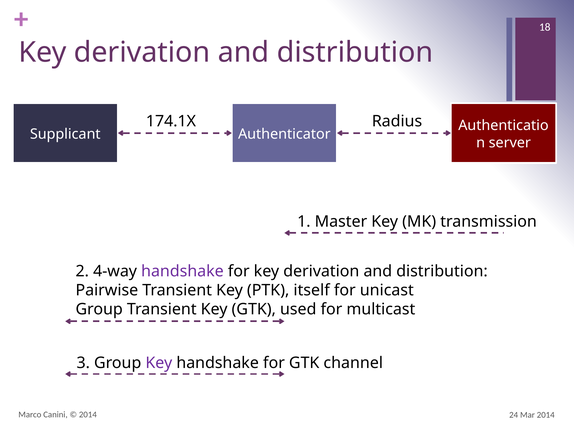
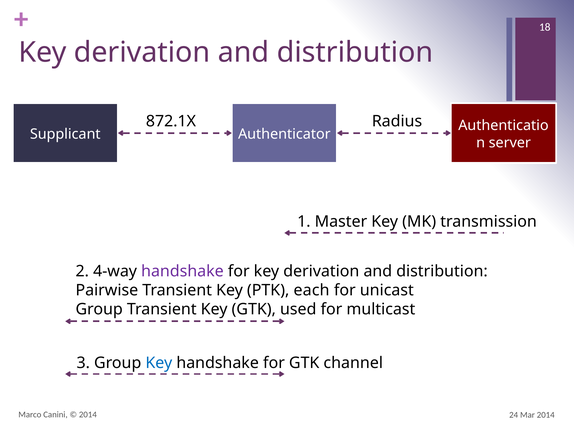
174.1X: 174.1X -> 872.1X
itself: itself -> each
Key at (159, 363) colour: purple -> blue
